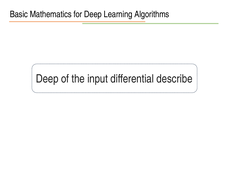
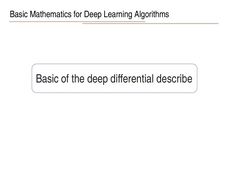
Deep at (47, 79): Deep -> Basic
the input: input -> deep
